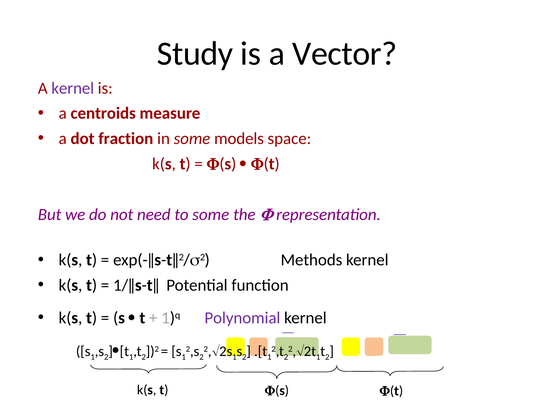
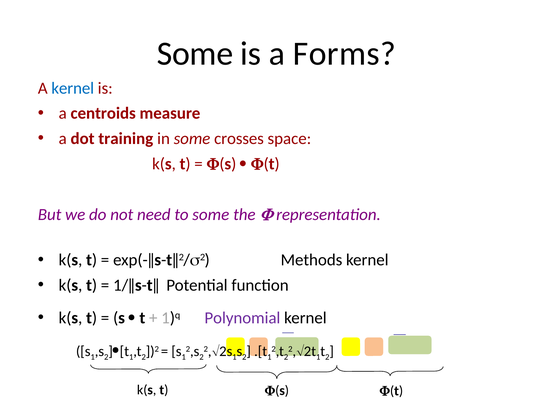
Study at (195, 54): Study -> Some
Vector: Vector -> Forms
kernel at (73, 88) colour: purple -> blue
fraction: fraction -> training
models: models -> crosses
